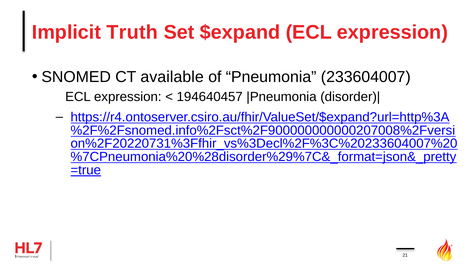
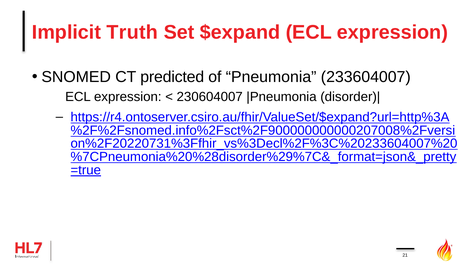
available: available -> predicted
194640457: 194640457 -> 230604007
